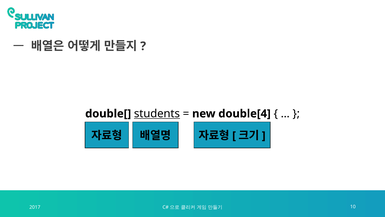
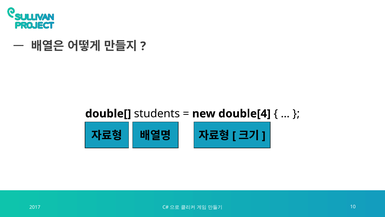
students underline: present -> none
